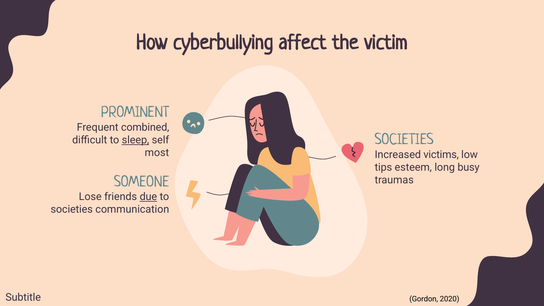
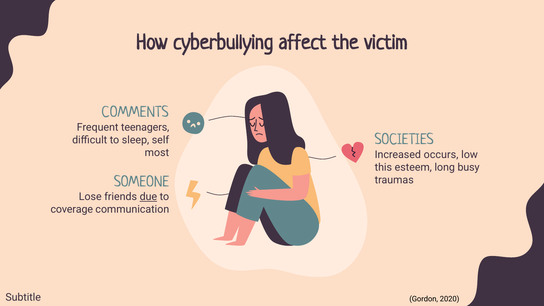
PROMINENT: PROMINENT -> COMMENTS
combined: combined -> teenagers
sleep underline: present -> none
victims: victims -> occurs
tips: tips -> this
societies at (72, 209): societies -> coverage
